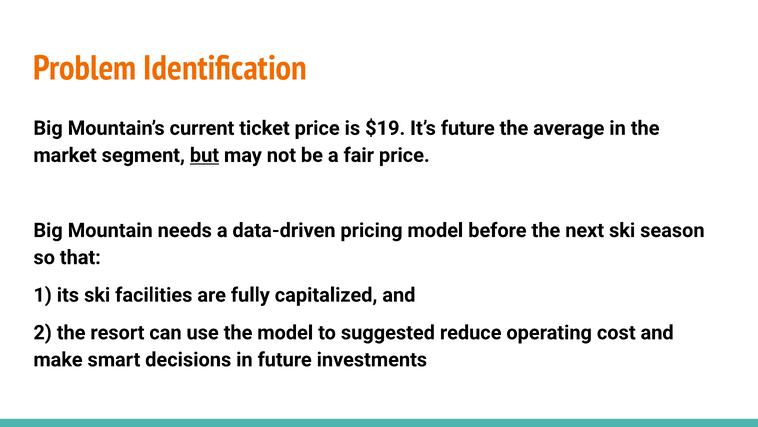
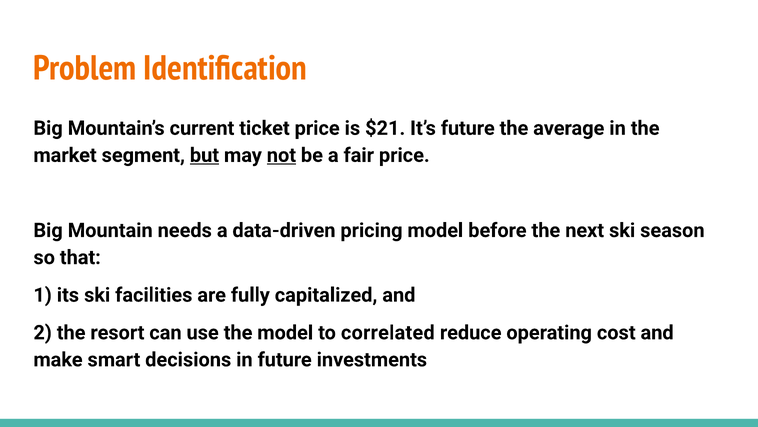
$19: $19 -> $21
not underline: none -> present
suggested: suggested -> correlated
